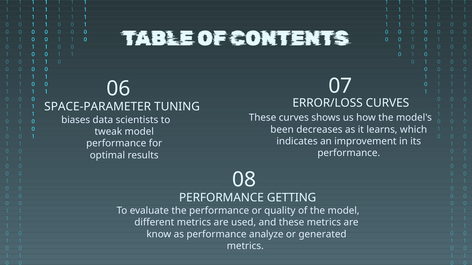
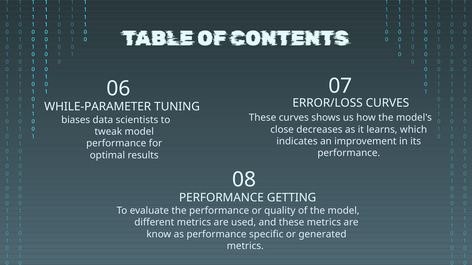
SPACE-PARAMETER: SPACE-PARAMETER -> WHILE-PARAMETER
been: been -> close
analyze: analyze -> specific
